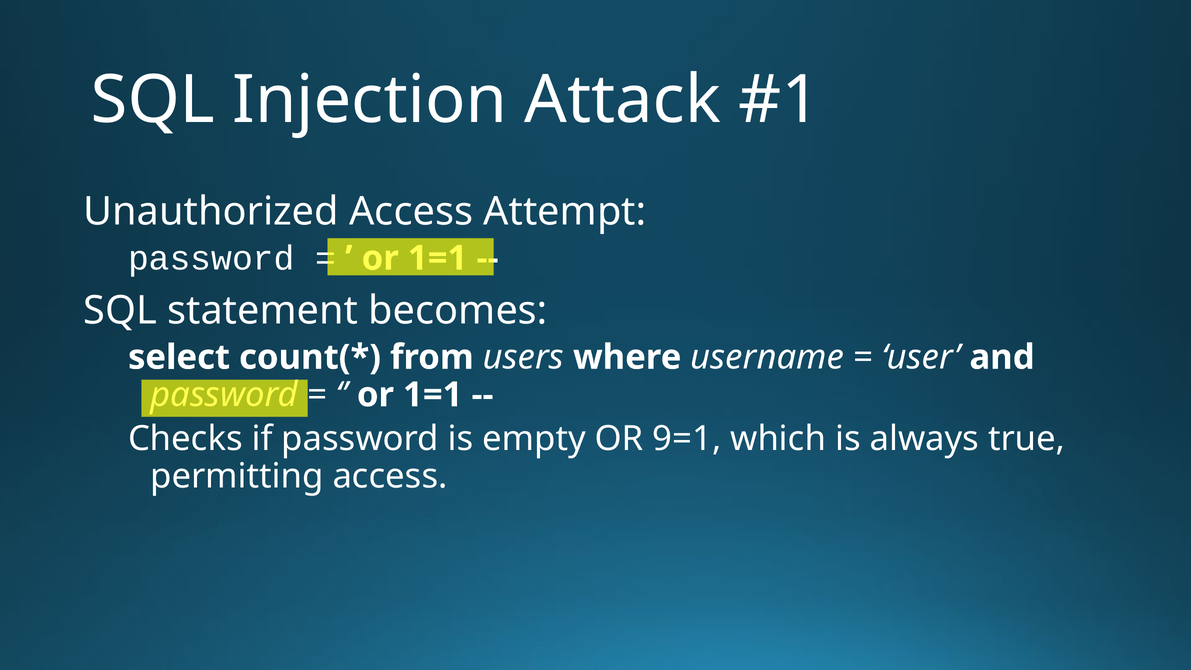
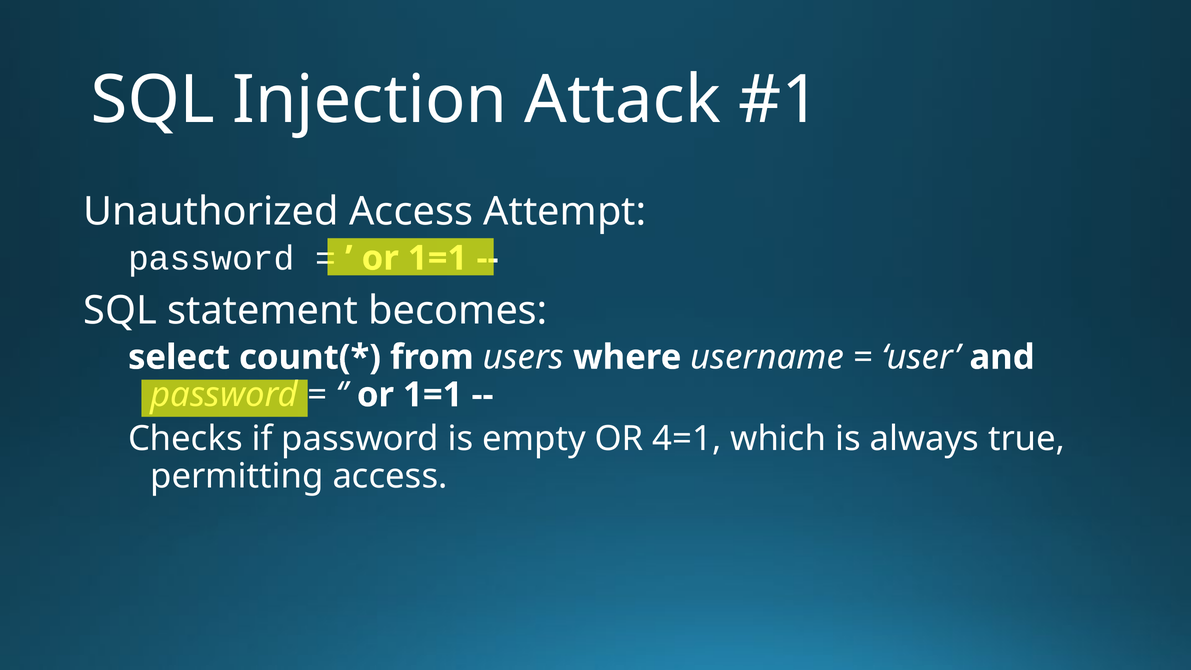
9=1: 9=1 -> 4=1
